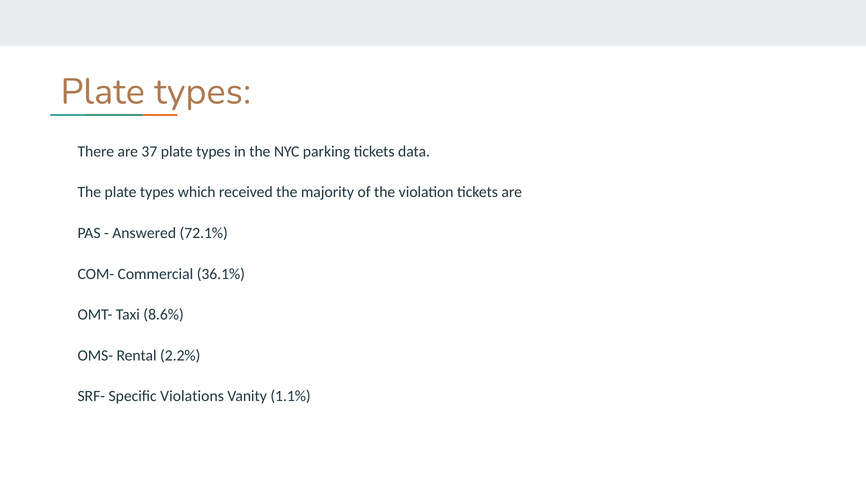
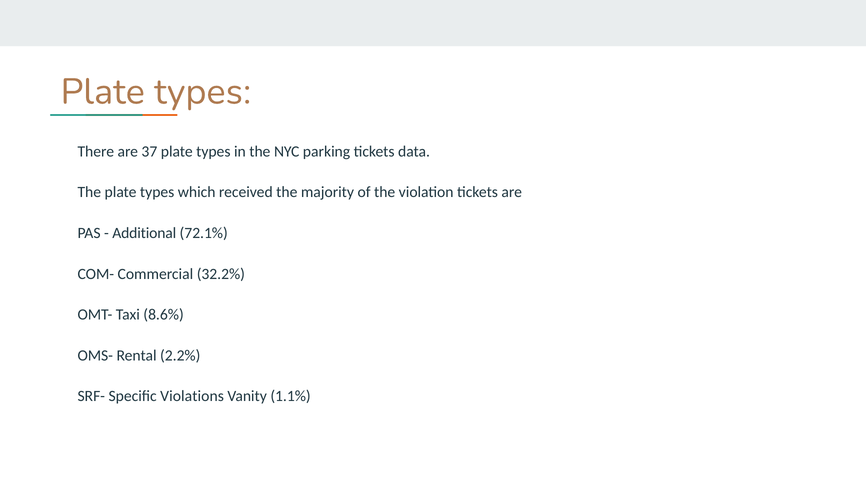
Answered: Answered -> Additional
36.1%: 36.1% -> 32.2%
